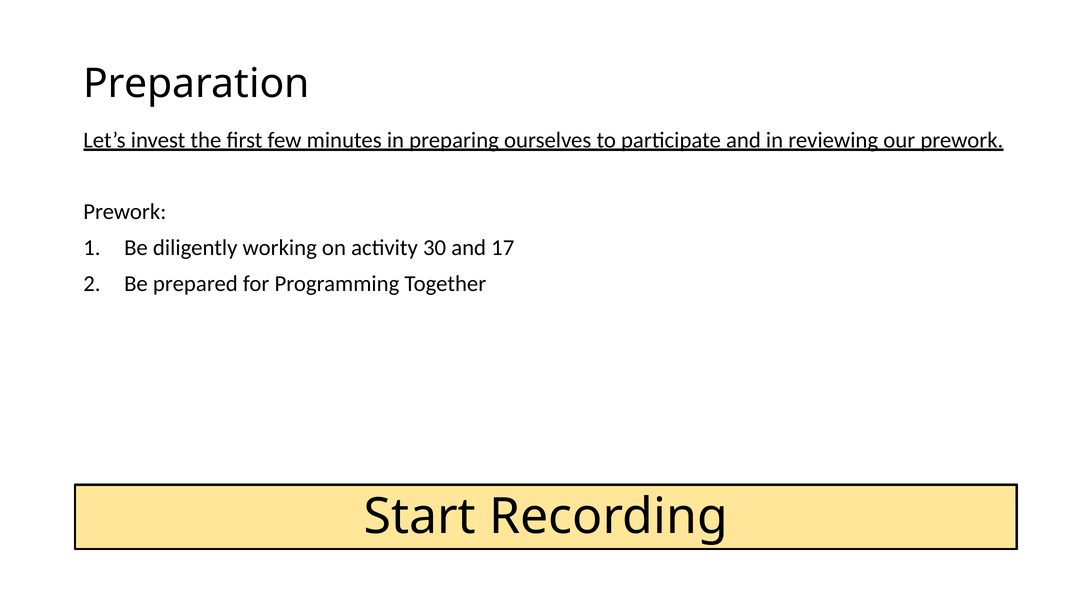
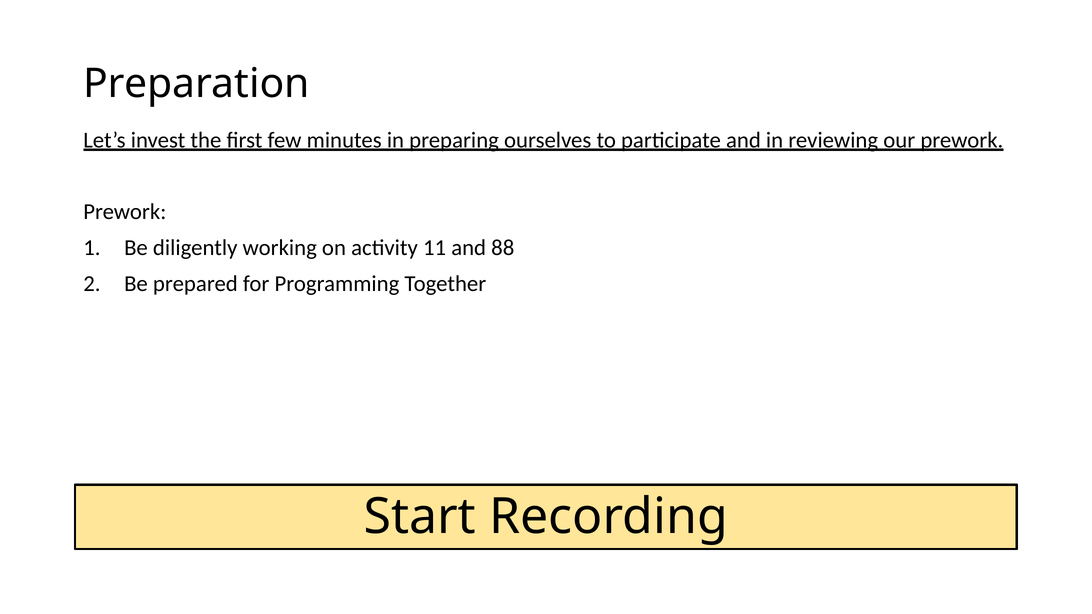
30: 30 -> 11
17: 17 -> 88
